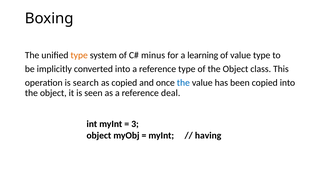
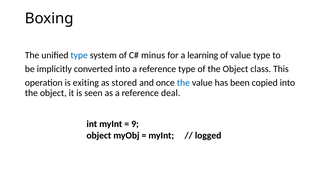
type at (79, 55) colour: orange -> blue
search: search -> exiting
as copied: copied -> stored
3: 3 -> 9
having: having -> logged
